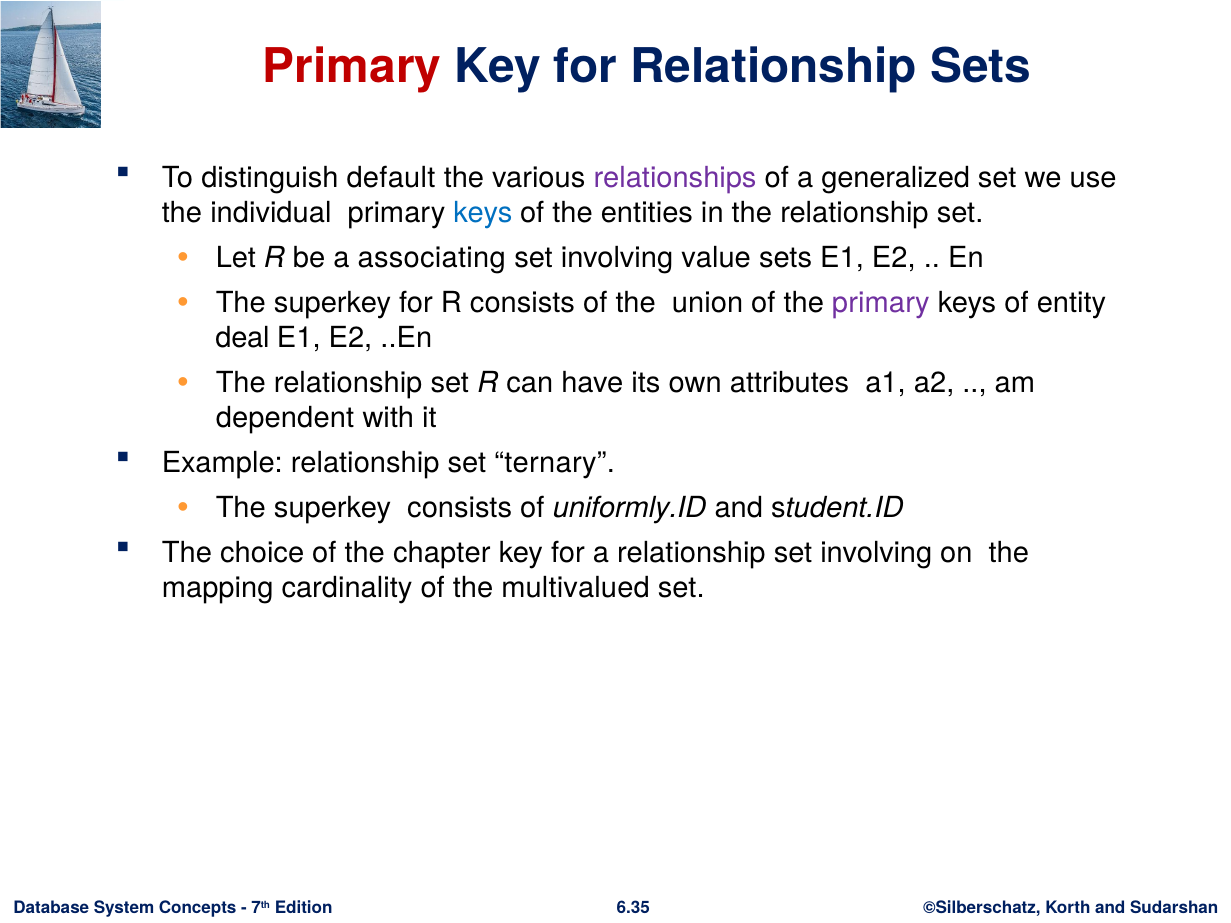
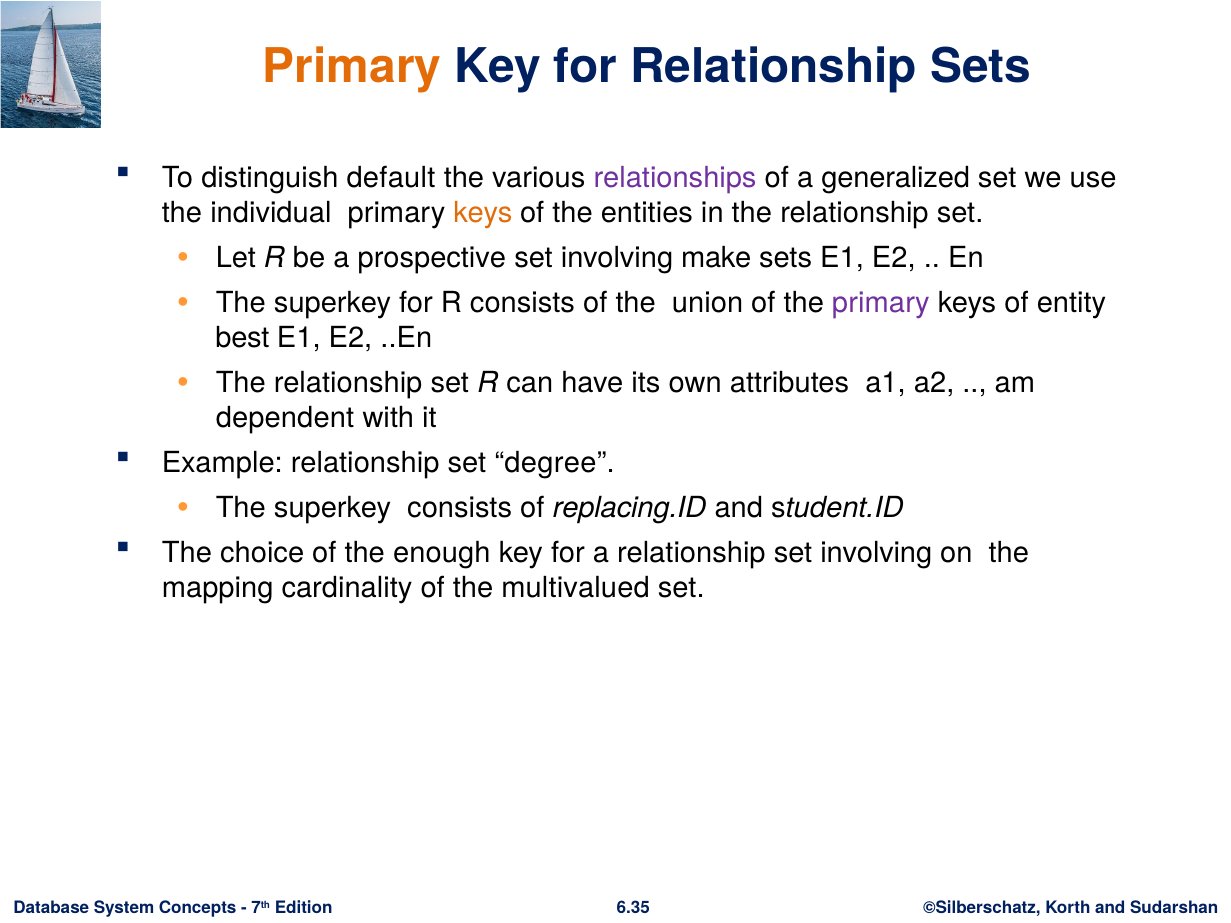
Primary at (352, 66) colour: red -> orange
keys at (483, 213) colour: blue -> orange
associating: associating -> prospective
value: value -> make
deal: deal -> best
ternary: ternary -> degree
uniformly.ID: uniformly.ID -> replacing.ID
chapter: chapter -> enough
